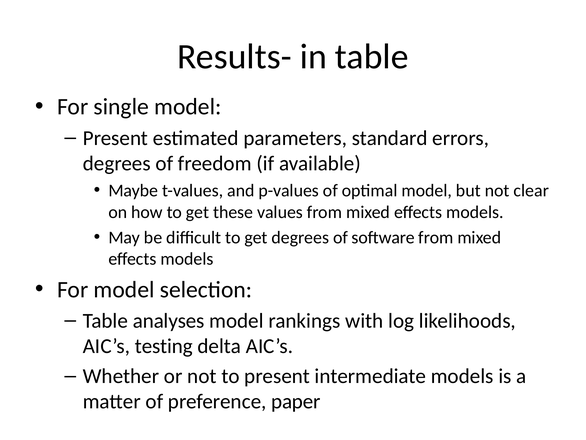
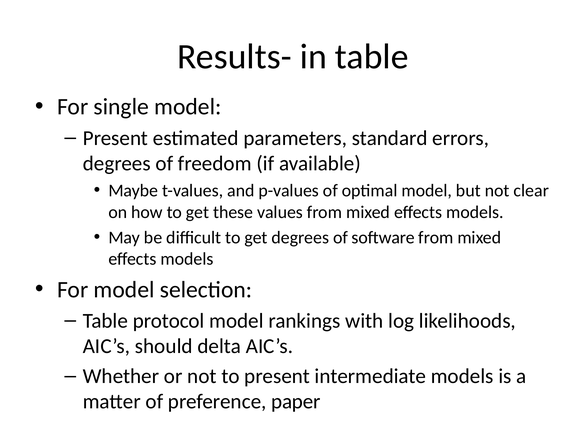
analyses: analyses -> protocol
testing: testing -> should
